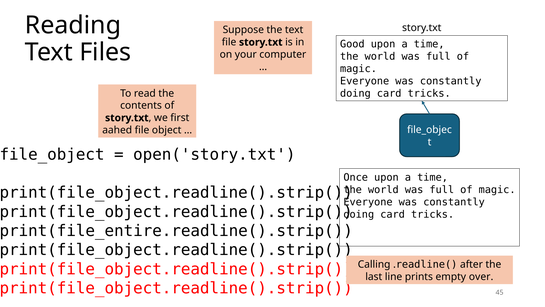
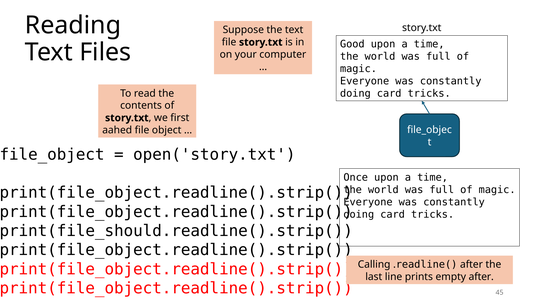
print(file_entire.readline().strip(: print(file_entire.readline().strip( -> print(file_should.readline().strip(
empty over: over -> after
